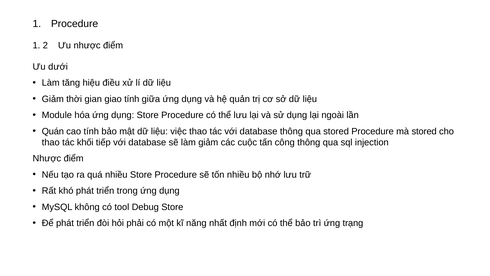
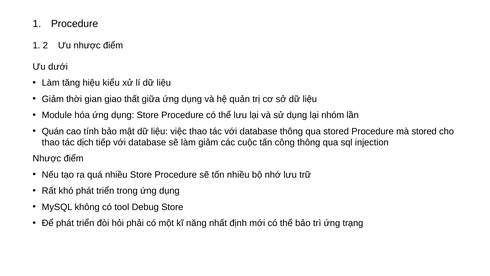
điều: điều -> kiểu
giao tính: tính -> thất
ngoài: ngoài -> nhóm
khối: khối -> dịch
